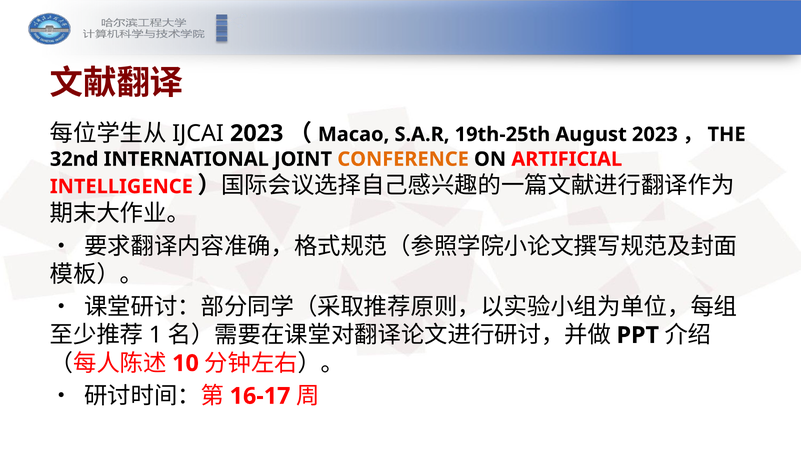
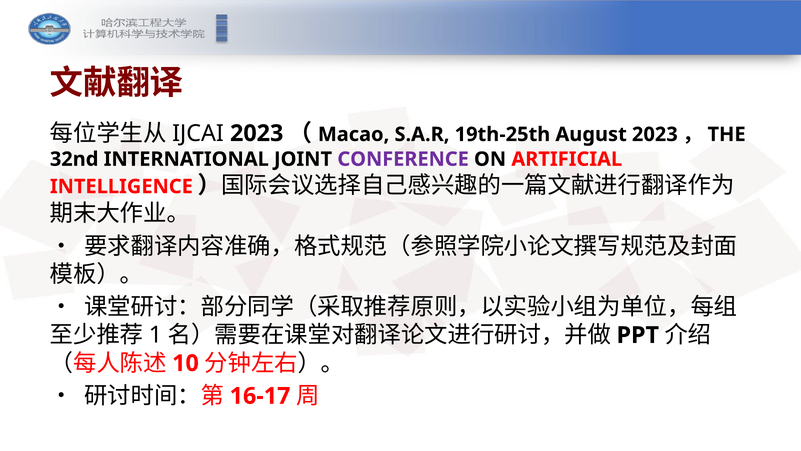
CONFERENCE colour: orange -> purple
